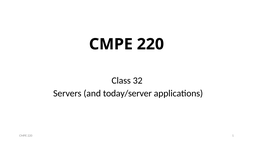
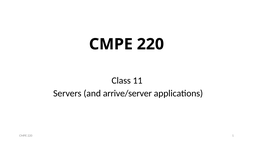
32: 32 -> 11
today/server: today/server -> arrive/server
